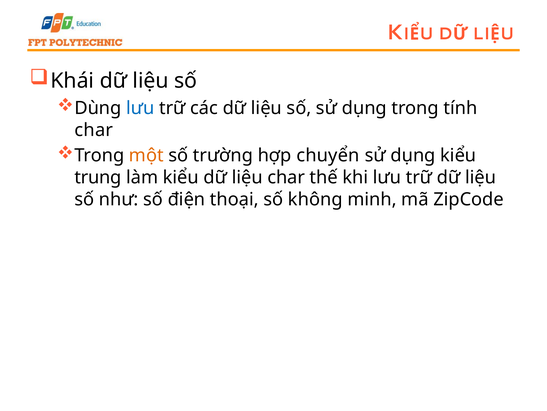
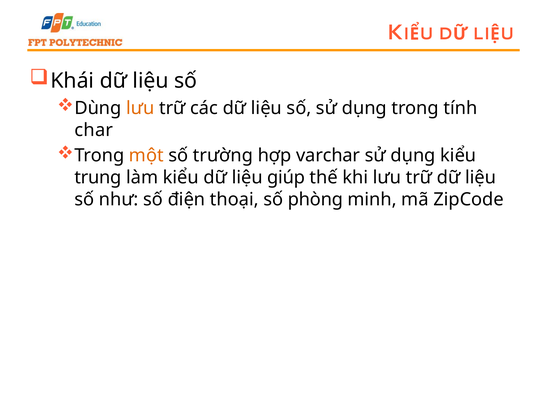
lưu at (140, 108) colour: blue -> orange
chuyển: chuyển -> varchar
liệu char: char -> giúp
không: không -> phòng
